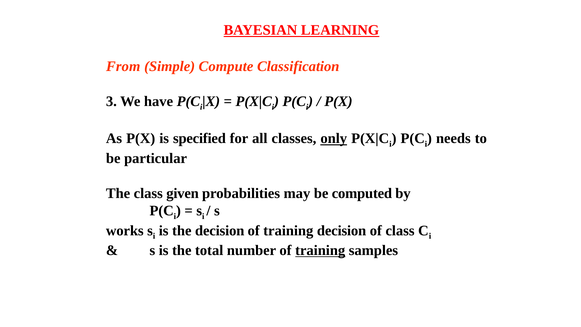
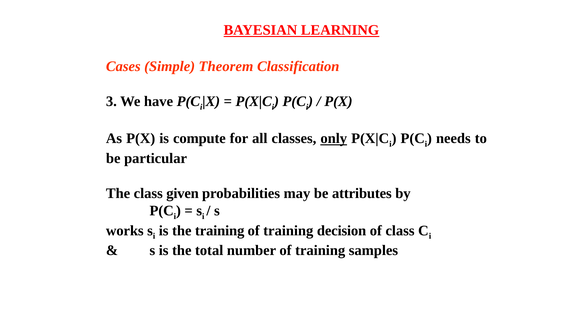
From: From -> Cases
Compute: Compute -> Theorem
specified: specified -> compute
computed: computed -> attributes
the decision: decision -> training
training at (320, 250) underline: present -> none
